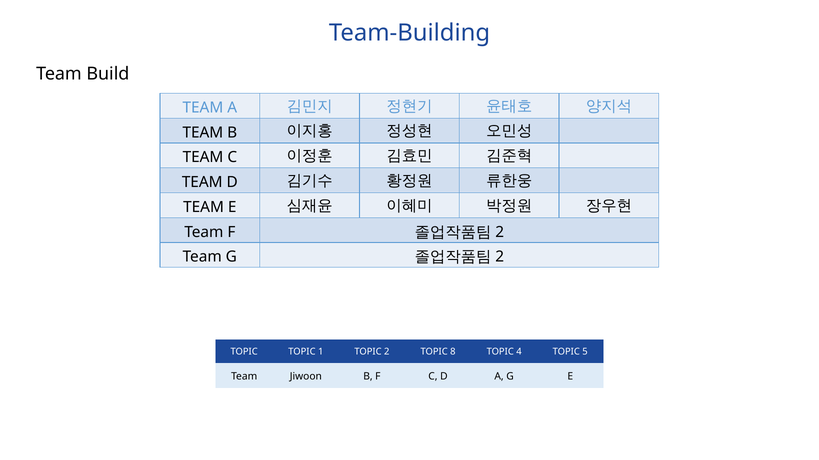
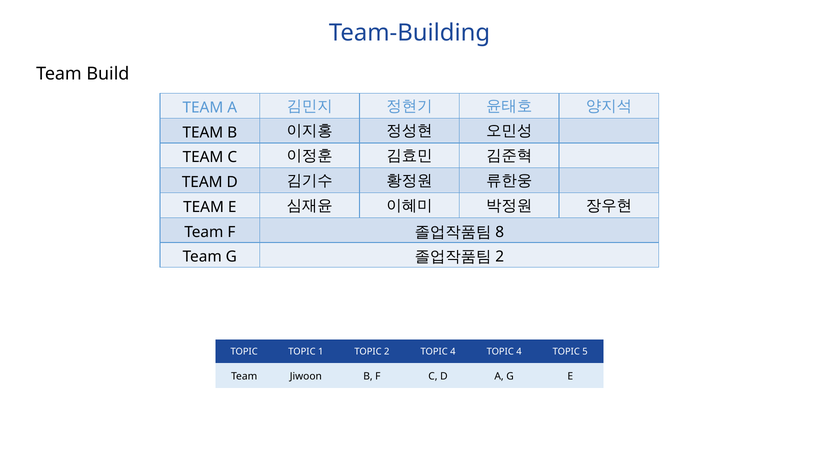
2 at (500, 232): 2 -> 8
2 TOPIC 8: 8 -> 4
